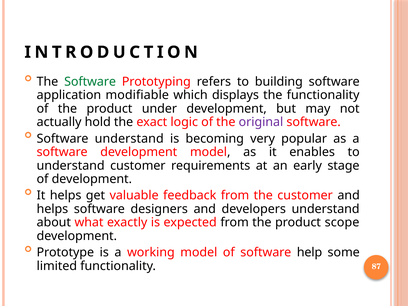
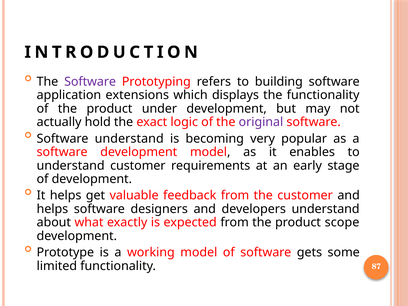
Software at (90, 82) colour: green -> purple
modifiable: modifiable -> extensions
help: help -> gets
